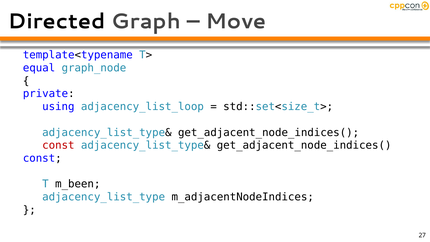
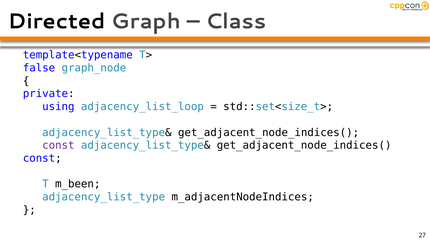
Move: Move -> Class
equal: equal -> false
const at (58, 145) colour: red -> purple
